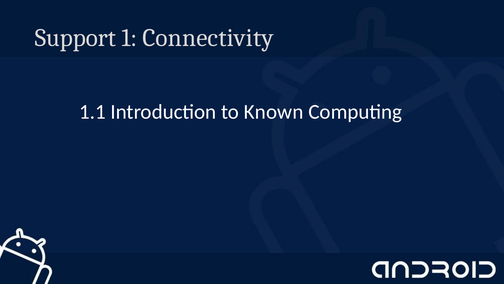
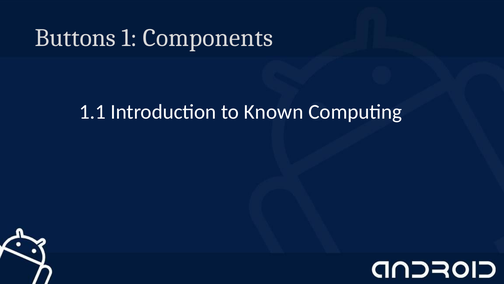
Support: Support -> Buttons
Connectivity: Connectivity -> Components
